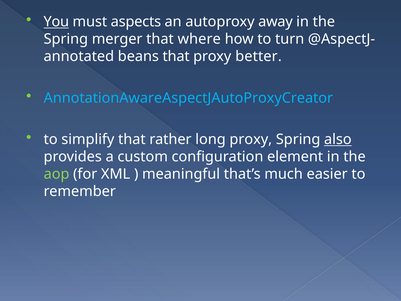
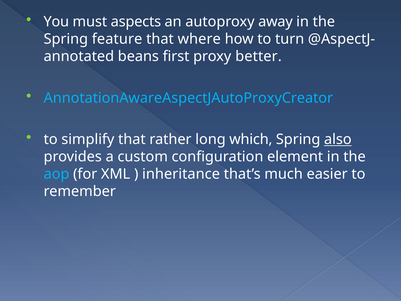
You underline: present -> none
merger: merger -> feature
beans that: that -> first
long proxy: proxy -> which
aop colour: light green -> light blue
meaningful: meaningful -> inheritance
